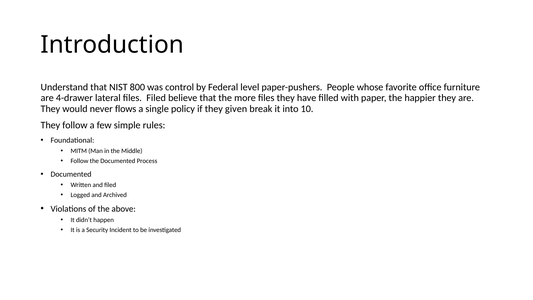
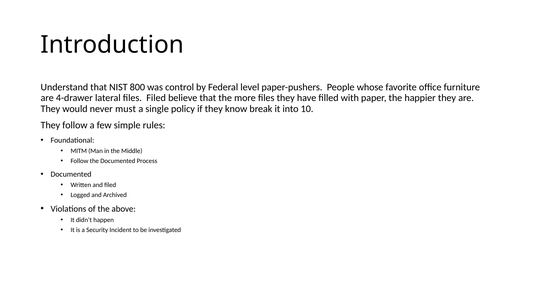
flows: flows -> must
given: given -> know
